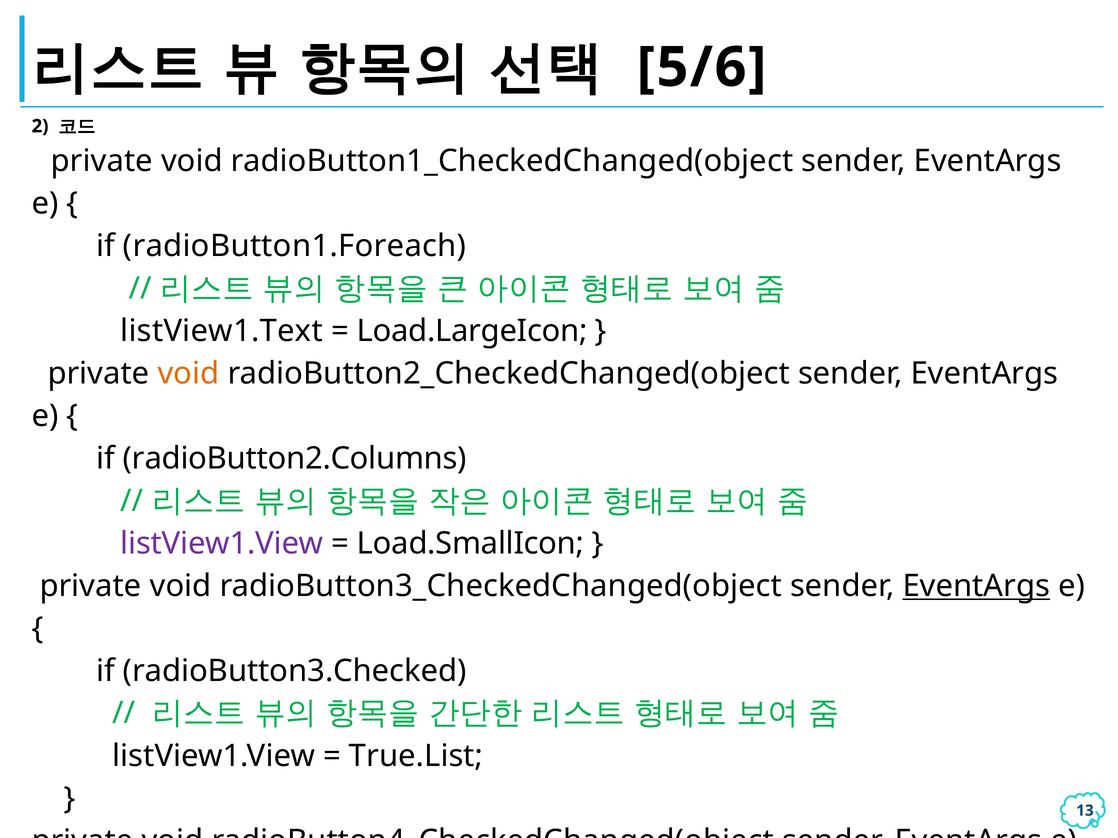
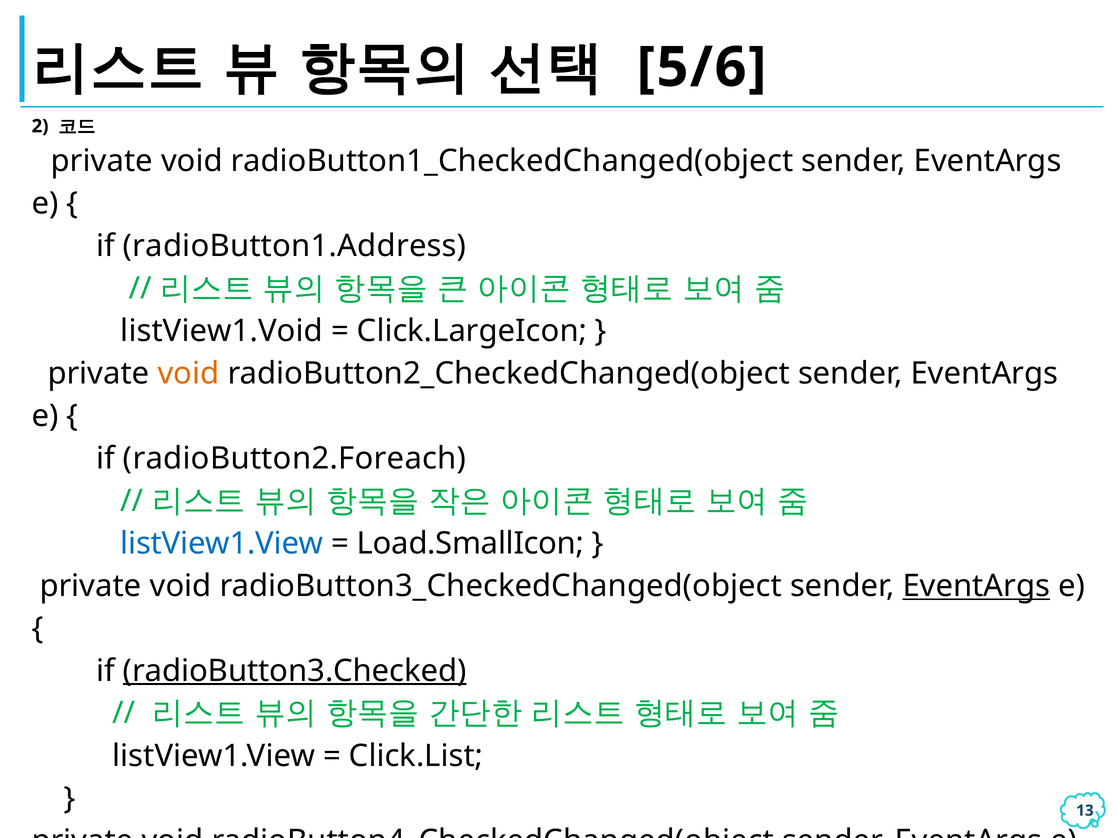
radioButton1.Foreach: radioButton1.Foreach -> radioButton1.Address
listView1.Text: listView1.Text -> listView1.Void
Load.LargeIcon: Load.LargeIcon -> Click.LargeIcon
radioButton2.Columns: radioButton2.Columns -> radioButton2.Foreach
listView1.View at (222, 544) colour: purple -> blue
radioButton3.Checked underline: none -> present
True.List: True.List -> Click.List
